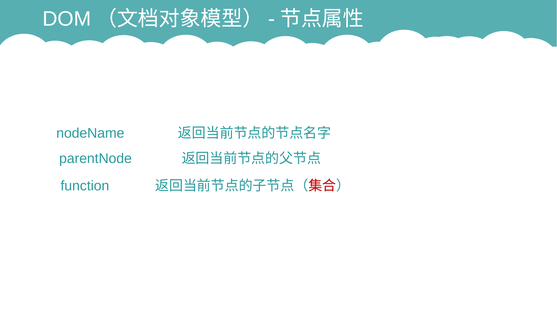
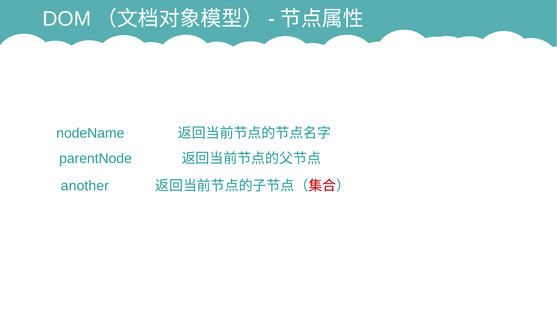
function: function -> another
